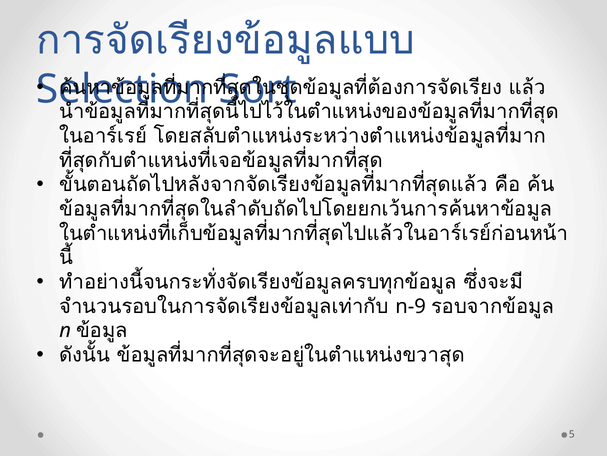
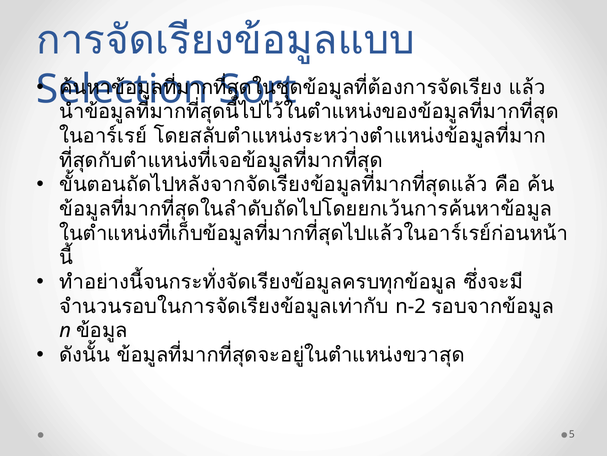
n-9: n-9 -> n-2
